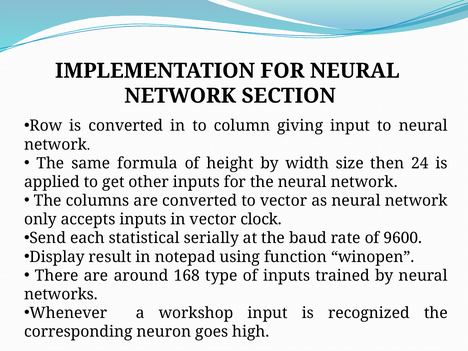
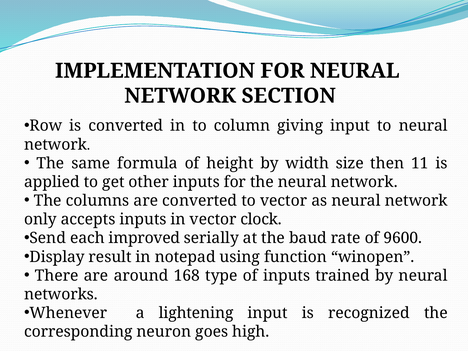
24: 24 -> 11
statistical: statistical -> improved
workshop: workshop -> lightening
